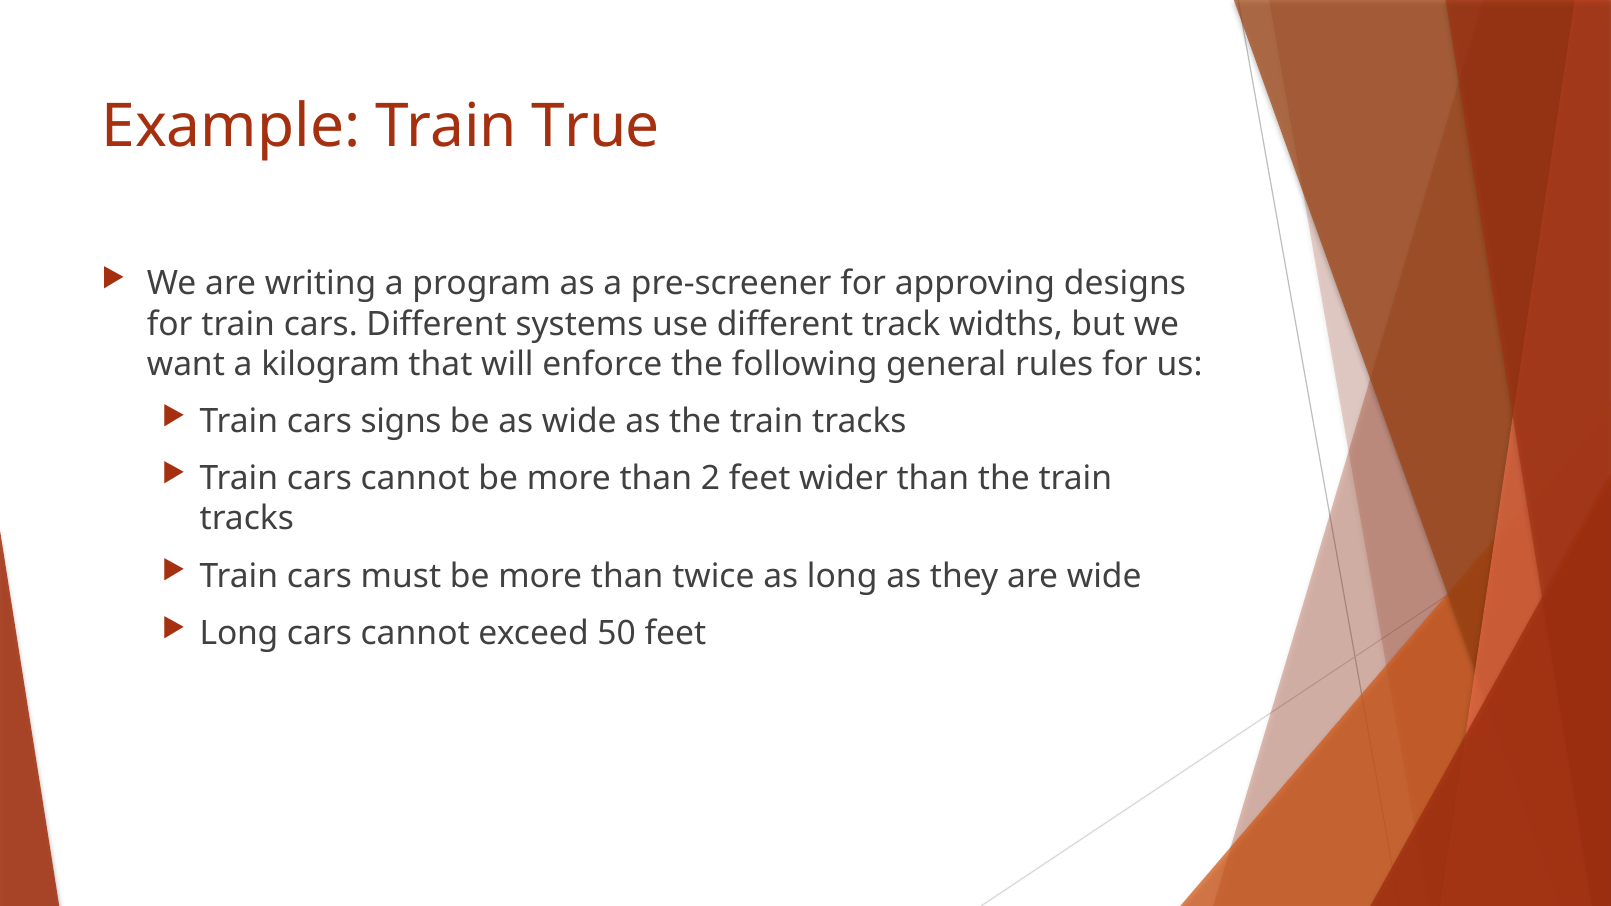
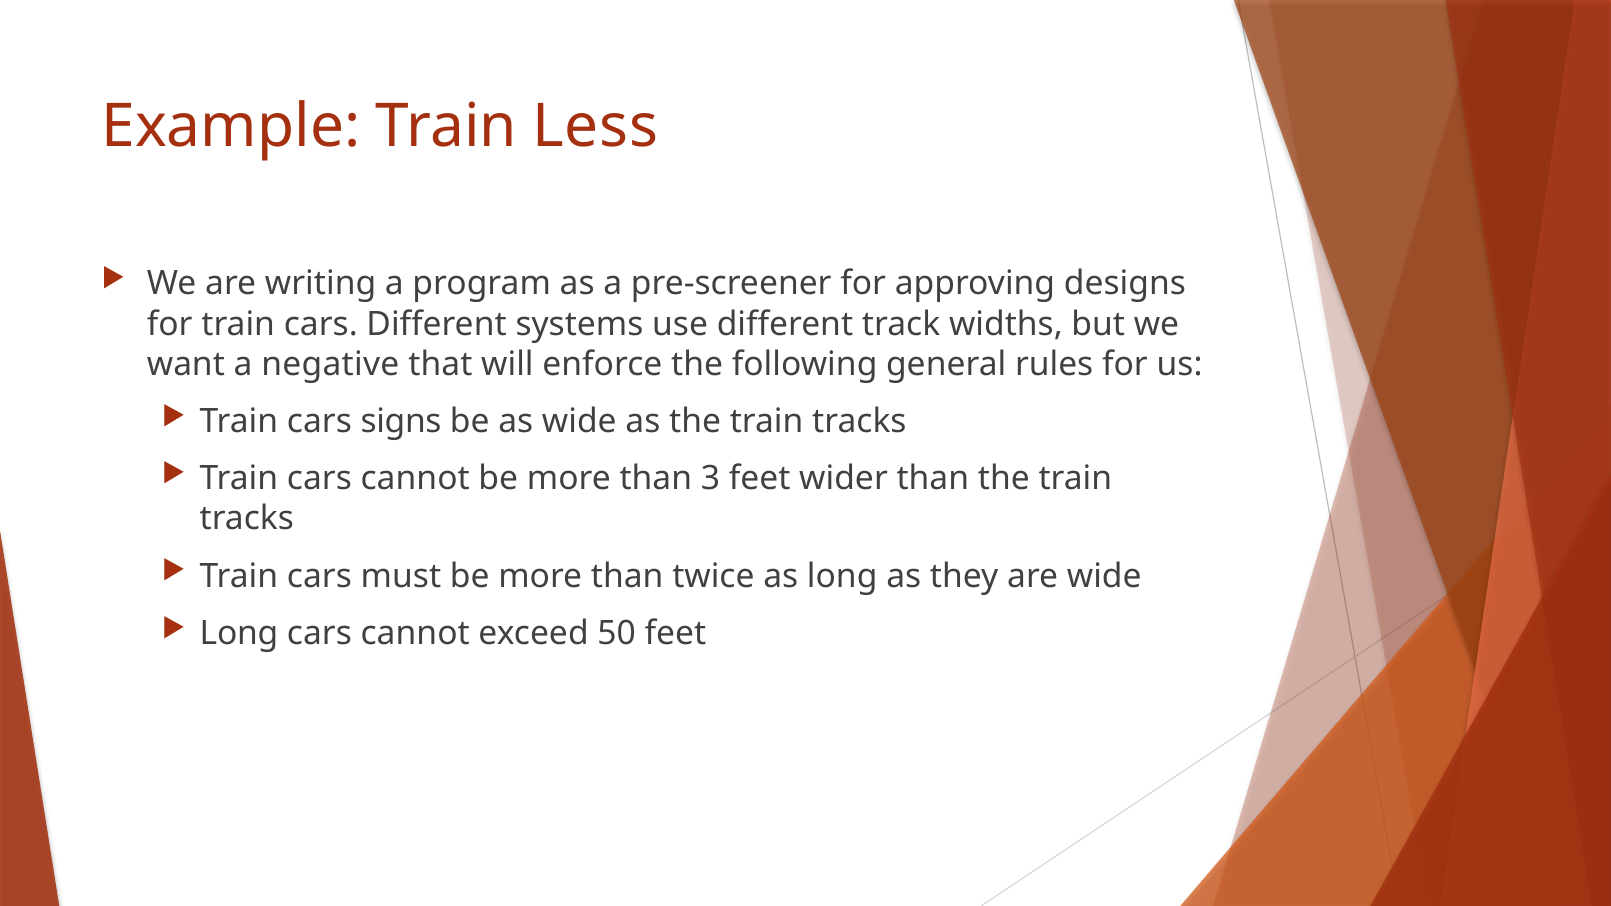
True: True -> Less
kilogram: kilogram -> negative
2: 2 -> 3
